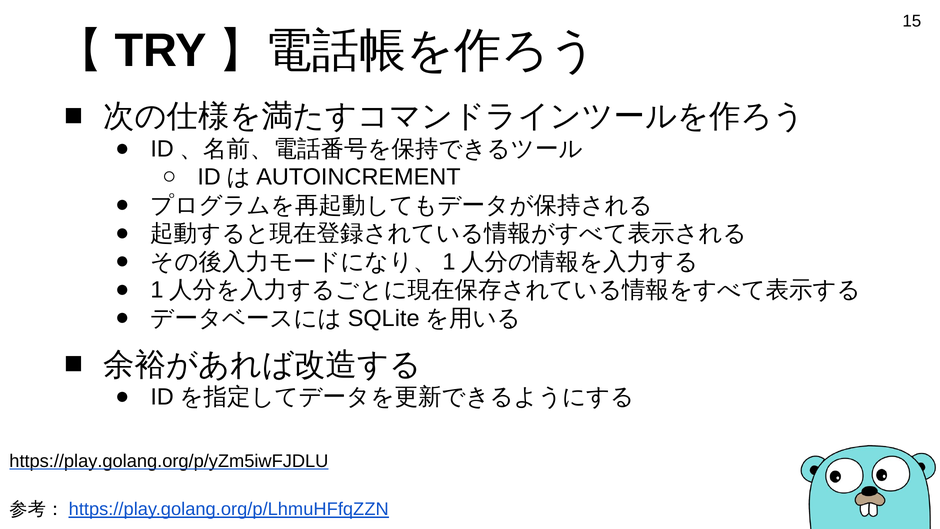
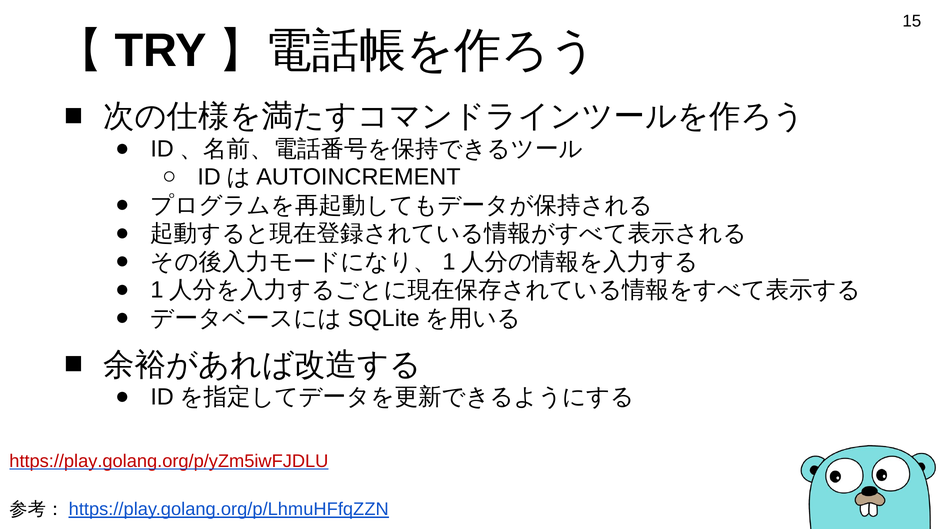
https://play.golang.org/p/yZm5iwFJDLU colour: black -> red
